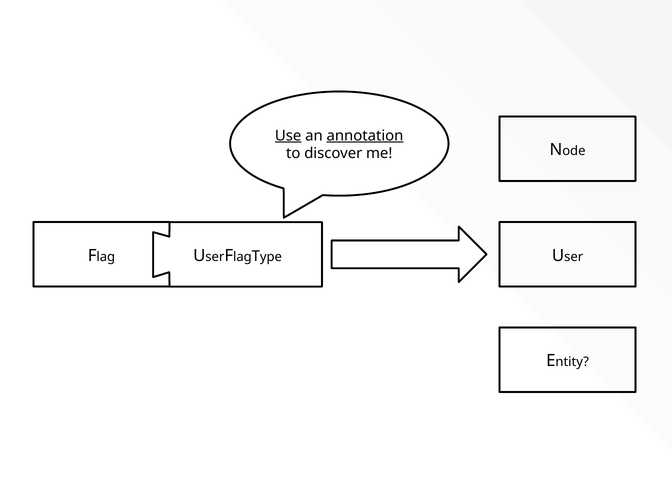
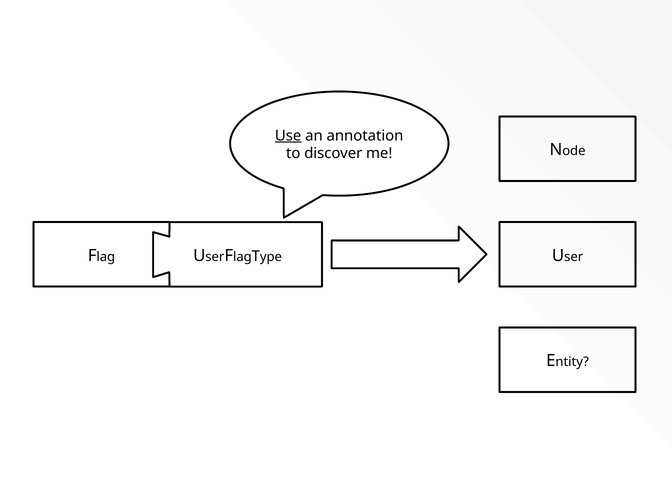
annotation underline: present -> none
